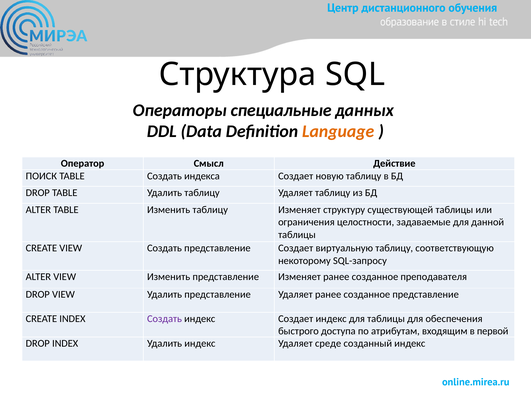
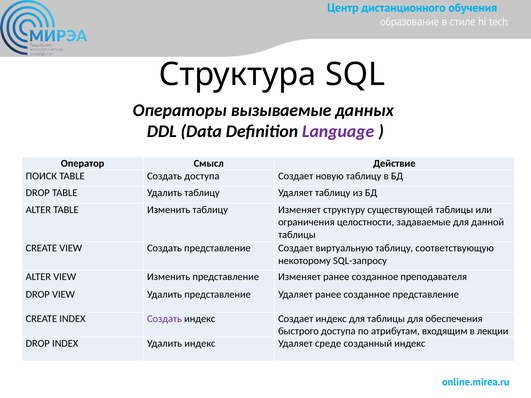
специальные: специальные -> вызываемые
Language colour: orange -> purple
Создать индекса: индекса -> доступа
первой: первой -> лекции
